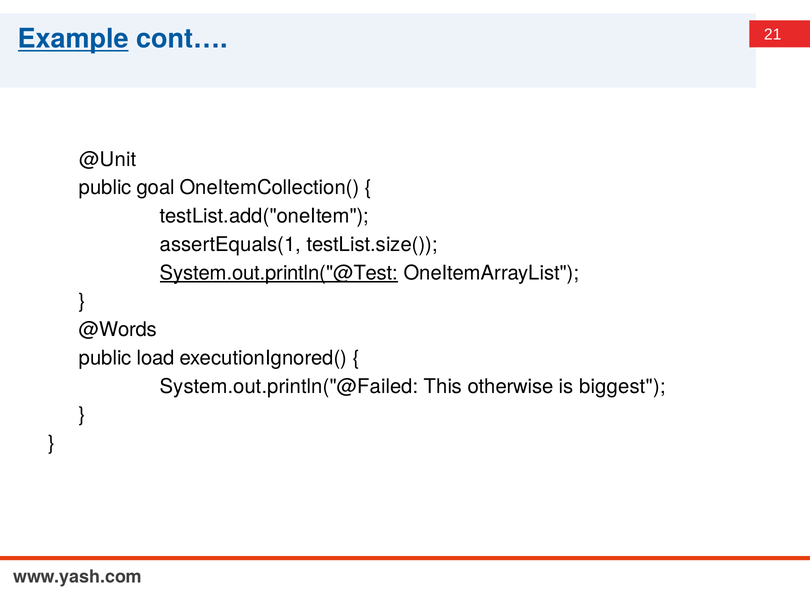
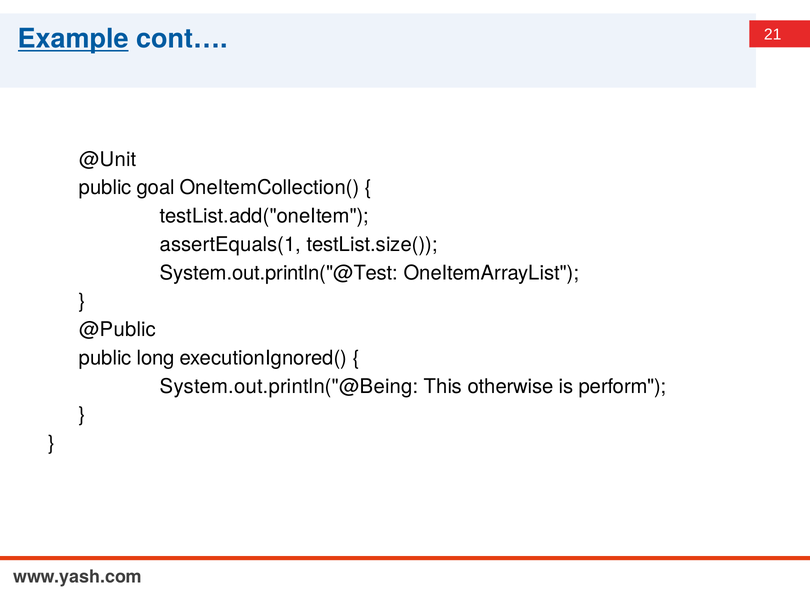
System.out.println("@Test underline: present -> none
@Words: @Words -> @Public
load: load -> long
System.out.println("@Failed: System.out.println("@Failed -> System.out.println("@Being
biggest: biggest -> perform
